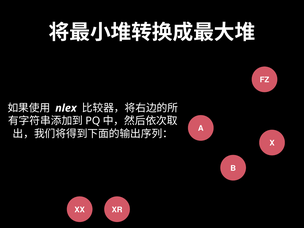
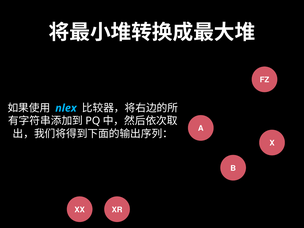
nlex colour: white -> light blue
